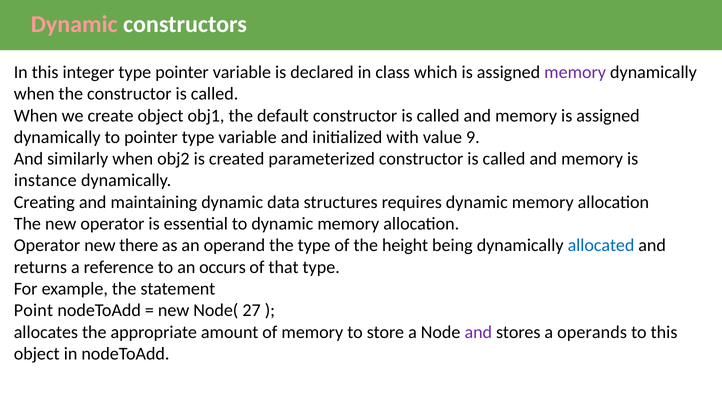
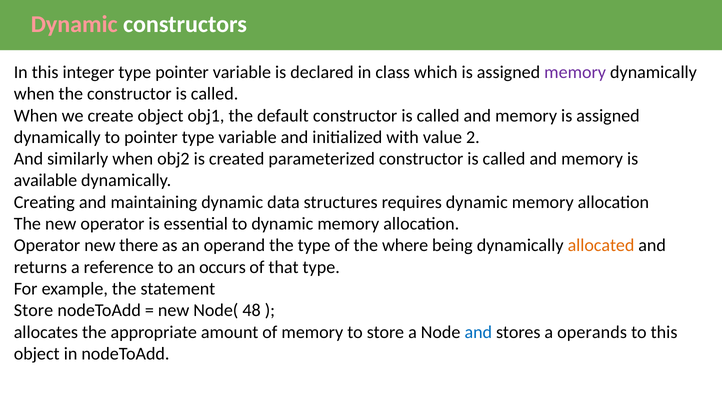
9: 9 -> 2
instance: instance -> available
height: height -> where
allocated colour: blue -> orange
Point at (33, 311): Point -> Store
27: 27 -> 48
and at (478, 332) colour: purple -> blue
